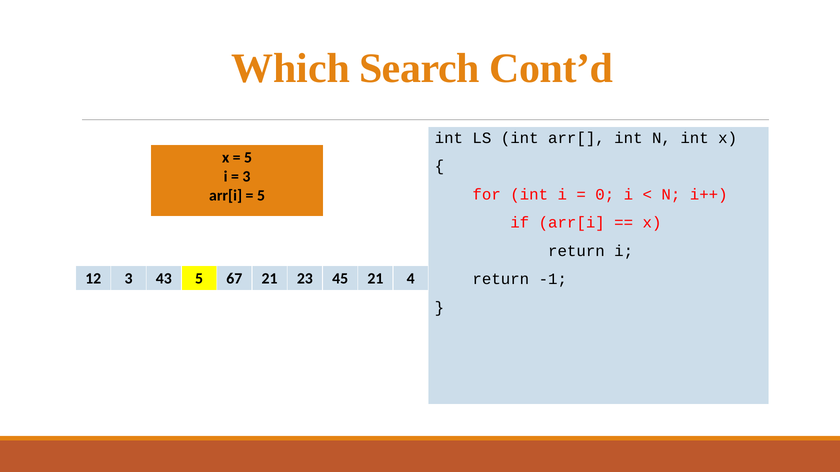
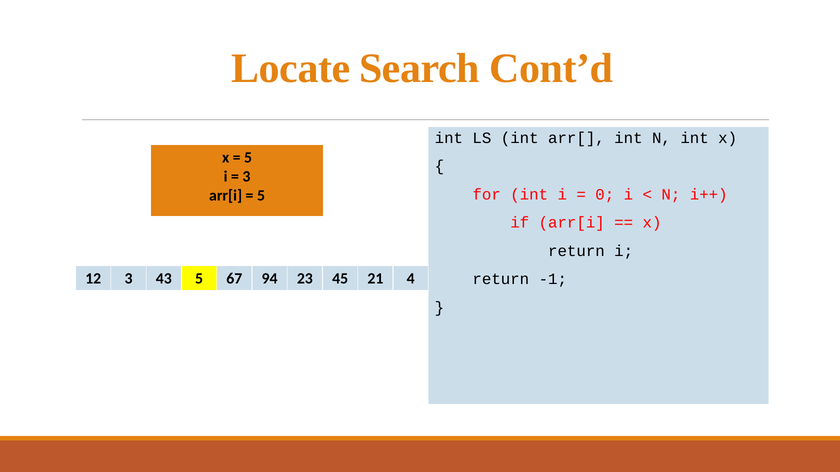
Which: Which -> Locate
67 21: 21 -> 94
